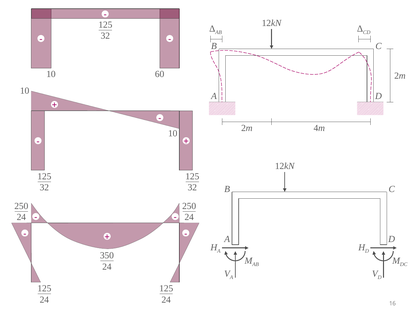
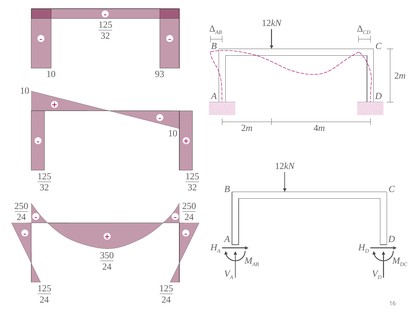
60: 60 -> 93
